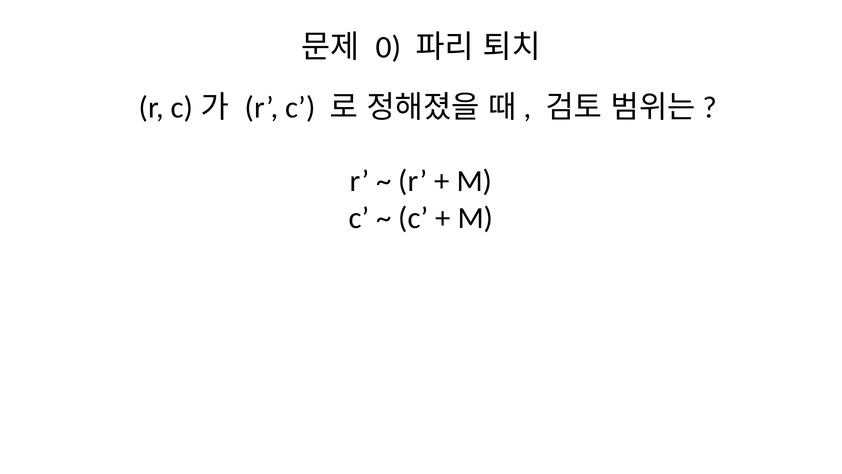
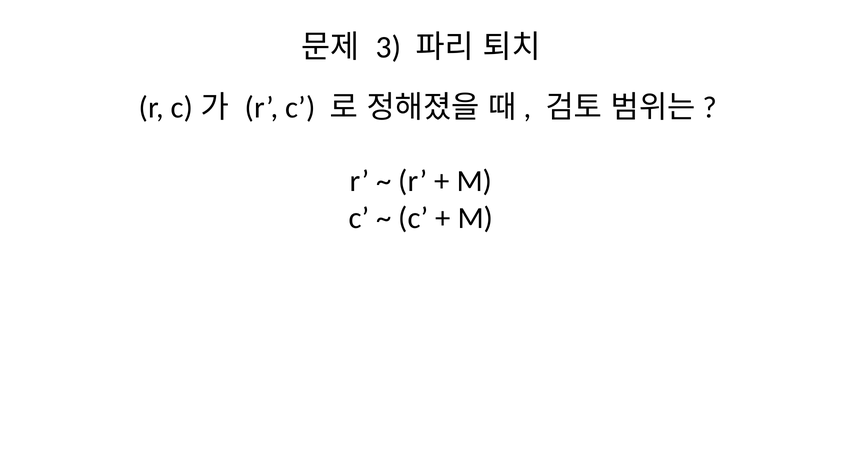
0: 0 -> 3
